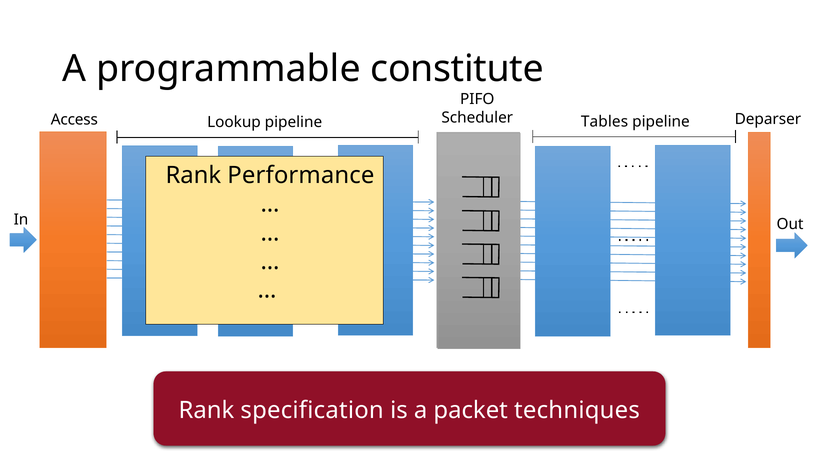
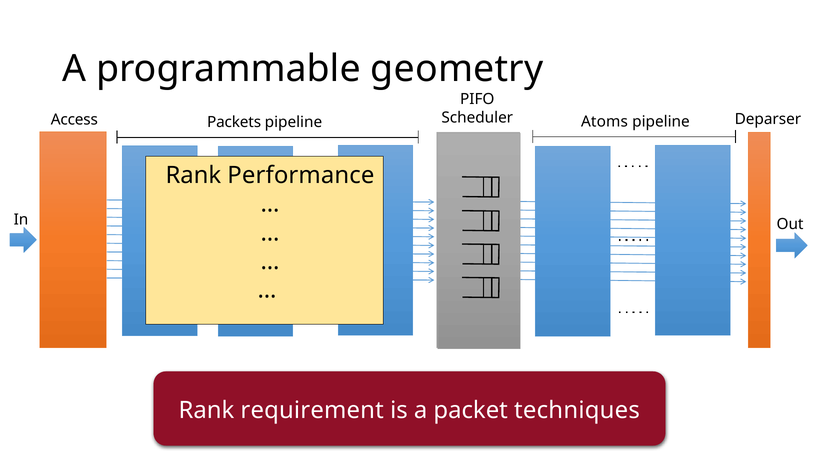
constitute: constitute -> geometry
Lookup: Lookup -> Packets
Tables: Tables -> Atoms
specification: specification -> requirement
